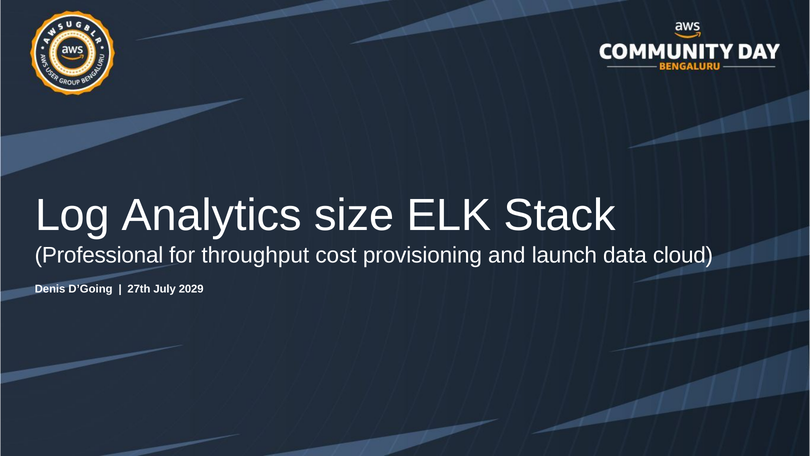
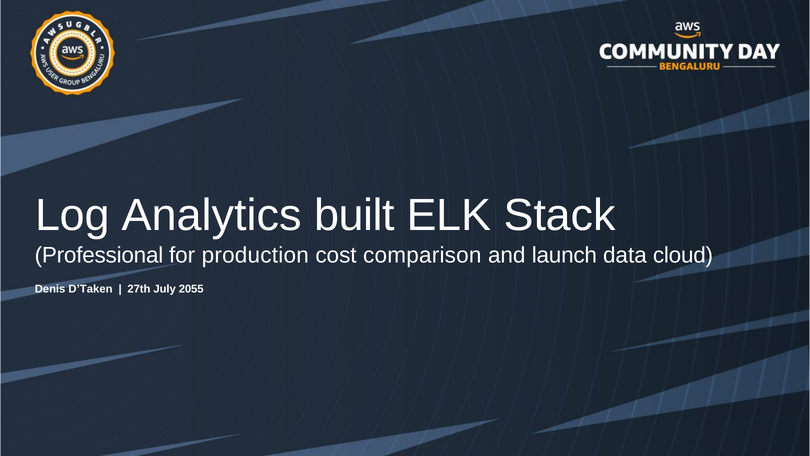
size: size -> built
throughput: throughput -> production
provisioning: provisioning -> comparison
D’Going: D’Going -> D’Taken
2029: 2029 -> 2055
